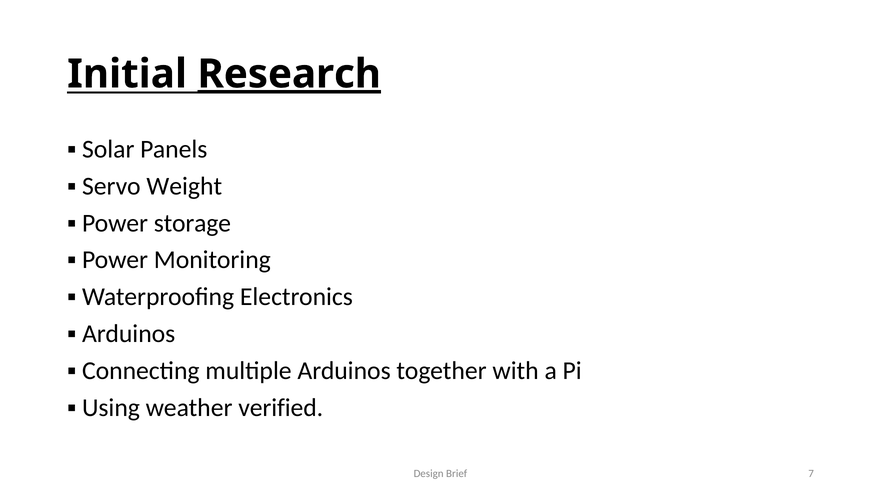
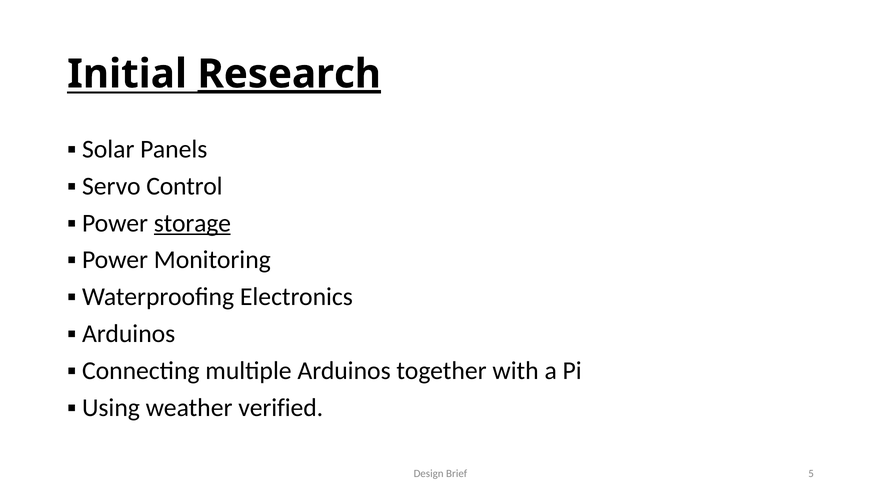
Weight: Weight -> Control
storage underline: none -> present
7: 7 -> 5
